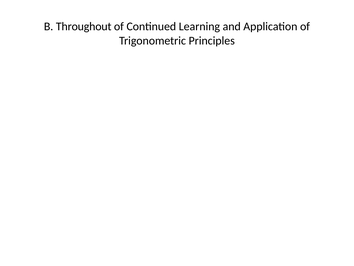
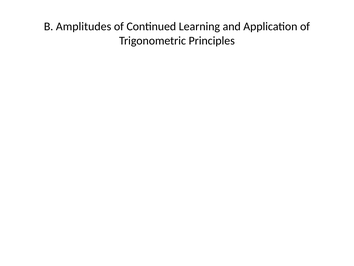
Throughout: Throughout -> Amplitudes
